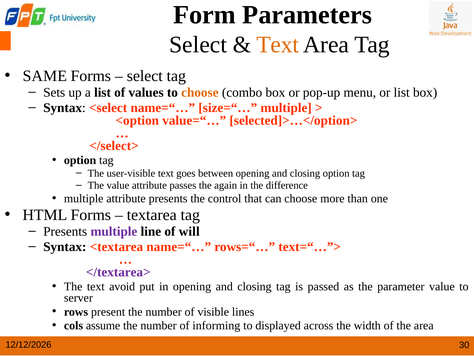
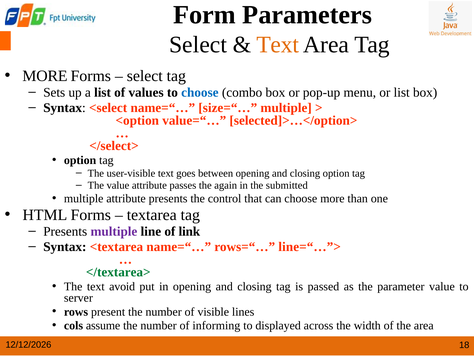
SAME at (45, 76): SAME -> MORE
choose at (200, 92) colour: orange -> blue
difference: difference -> submitted
will: will -> link
text=“…”>: text=“…”> -> line=“…”>
</textarea> colour: purple -> green
30: 30 -> 18
